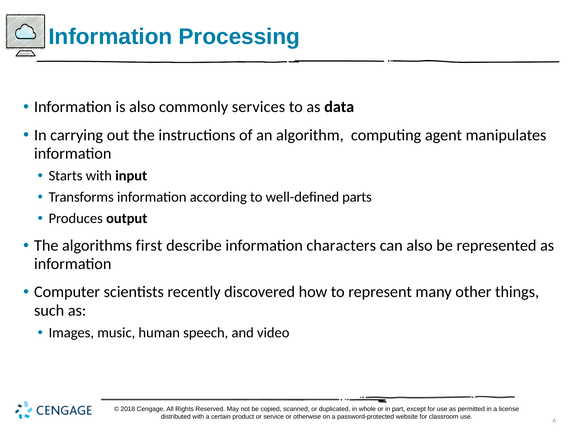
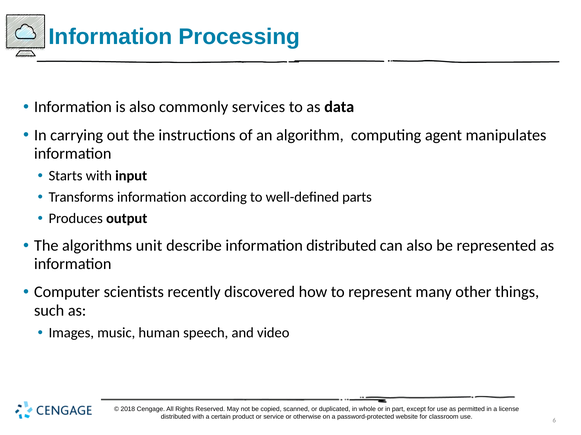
first: first -> unit
information characters: characters -> distributed
